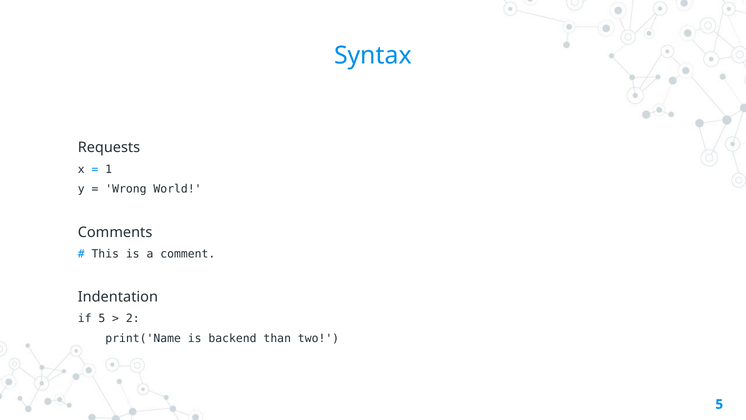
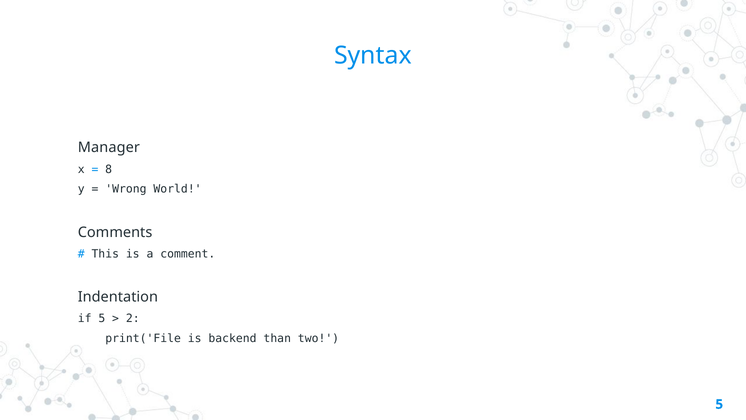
Requests: Requests -> Manager
1: 1 -> 8
print('Name: print('Name -> print('File
